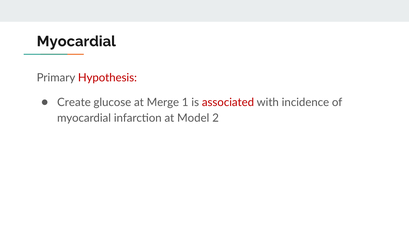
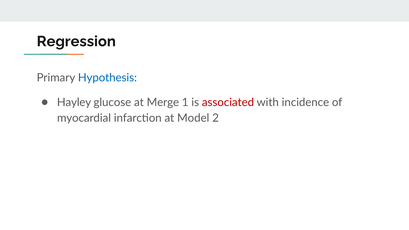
Myocardial at (76, 41): Myocardial -> Regression
Hypothesis colour: red -> blue
Create: Create -> Hayley
